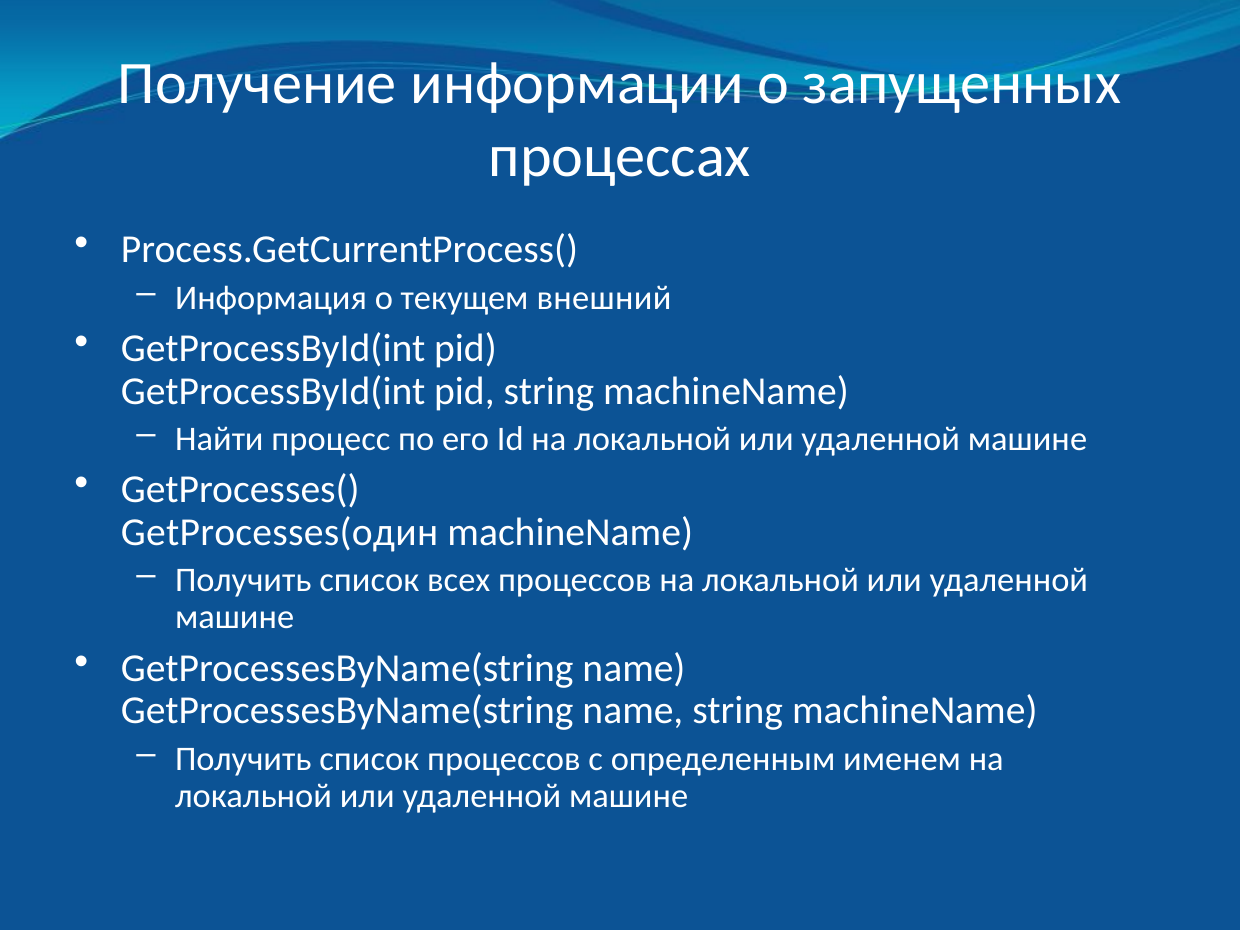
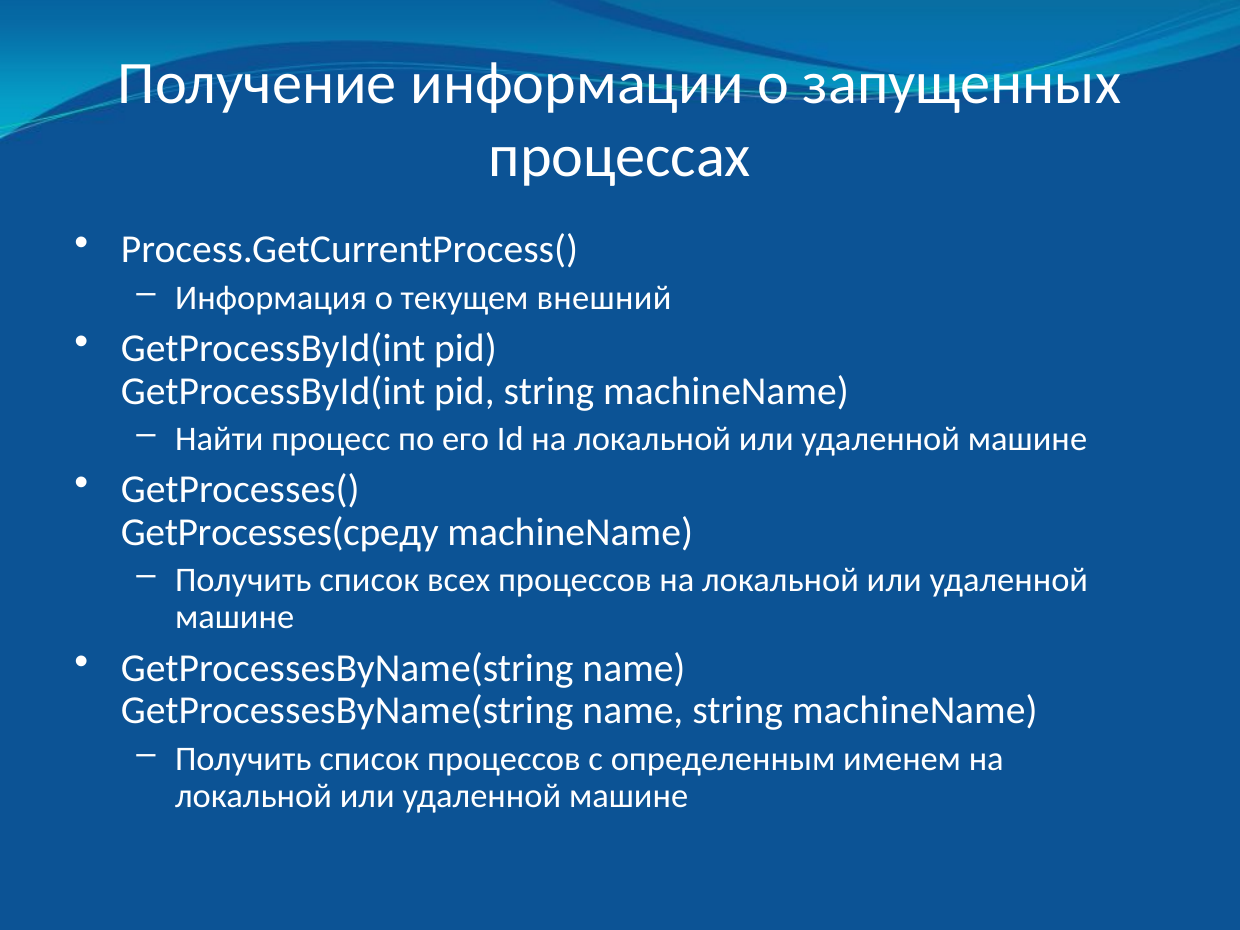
GetProcesses(один: GetProcesses(один -> GetProcesses(среду
